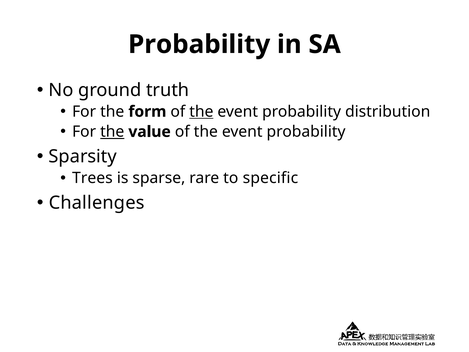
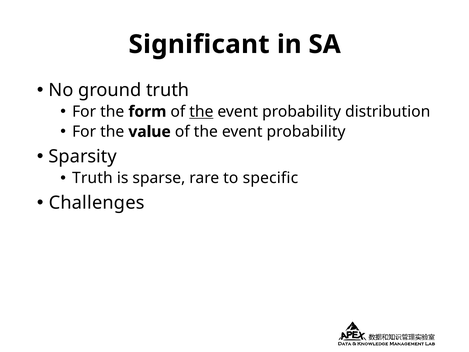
Probability at (199, 44): Probability -> Significant
the at (112, 132) underline: present -> none
Trees at (92, 178): Trees -> Truth
